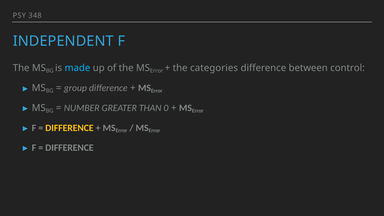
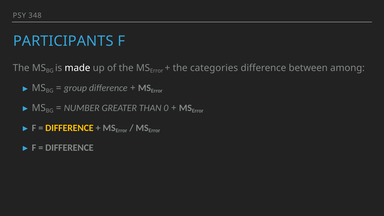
INDEPENDENT: INDEPENDENT -> PARTICIPANTS
made colour: light blue -> white
control: control -> among
